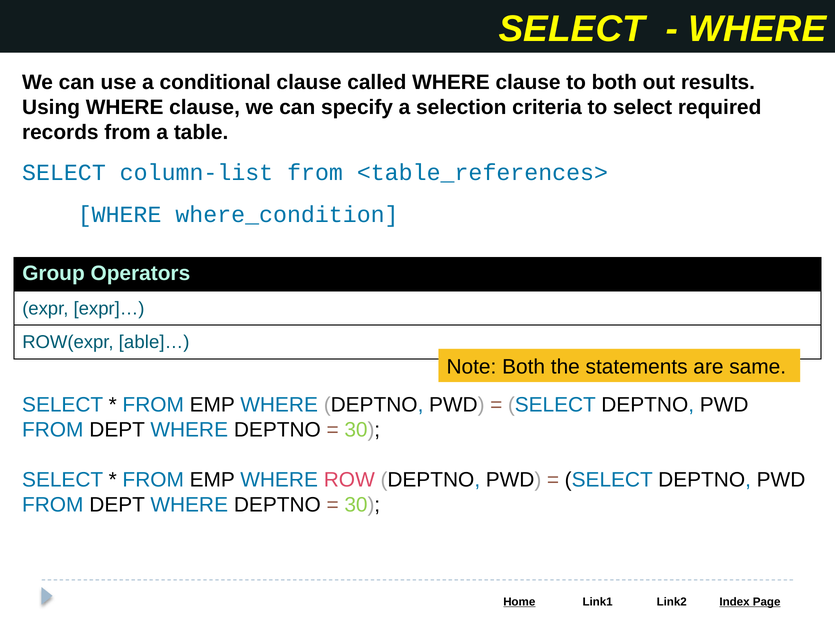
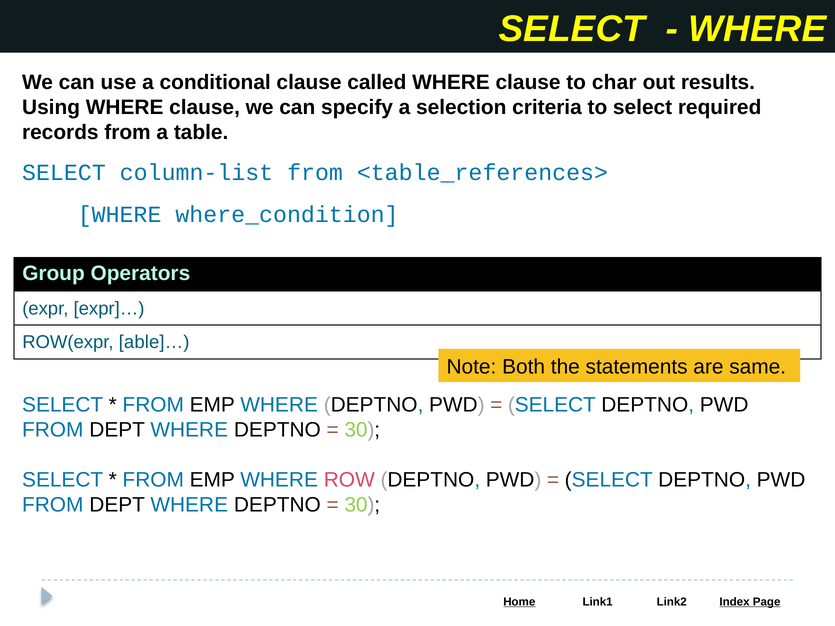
to both: both -> char
